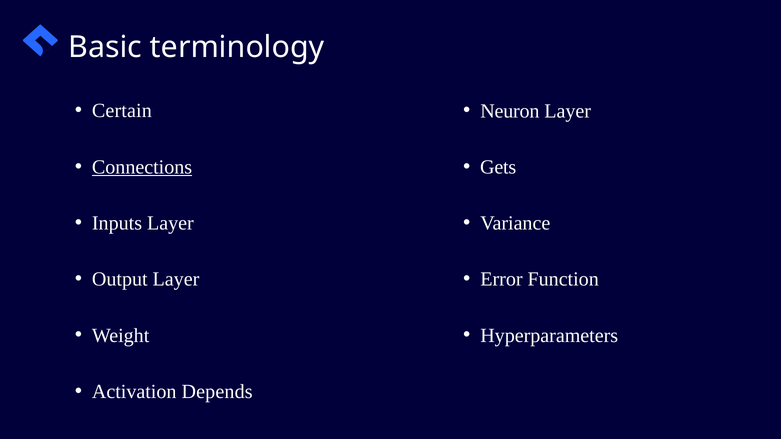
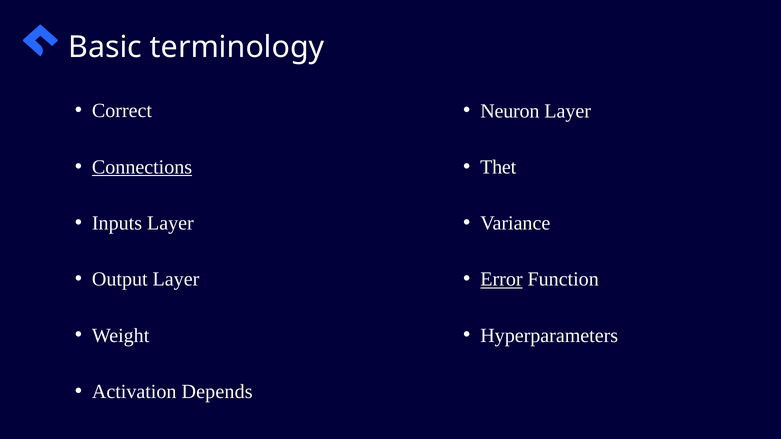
Certain: Certain -> Correct
Gets: Gets -> Thet
Error underline: none -> present
